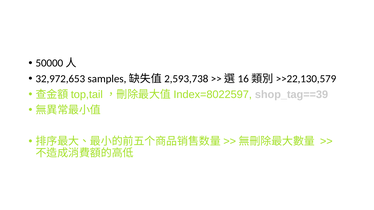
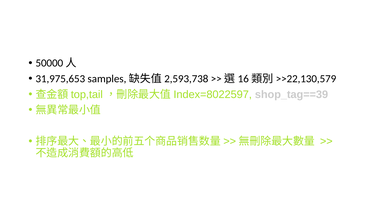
32,972,653: 32,972,653 -> 31,975,653
